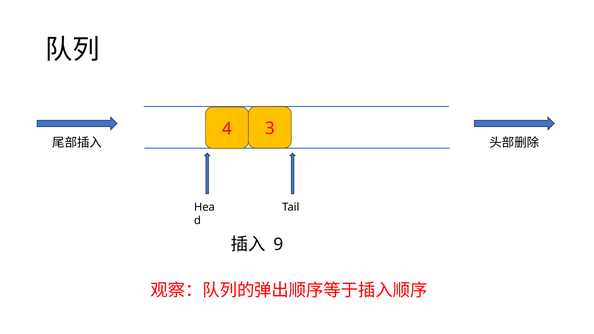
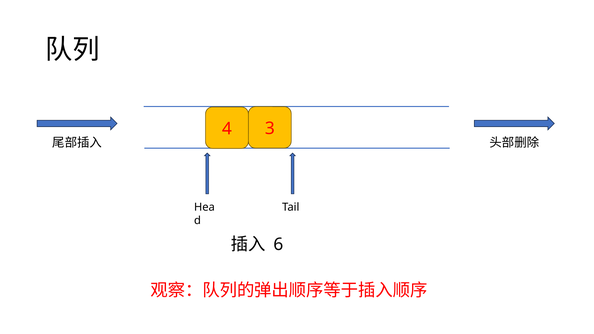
9: 9 -> 6
